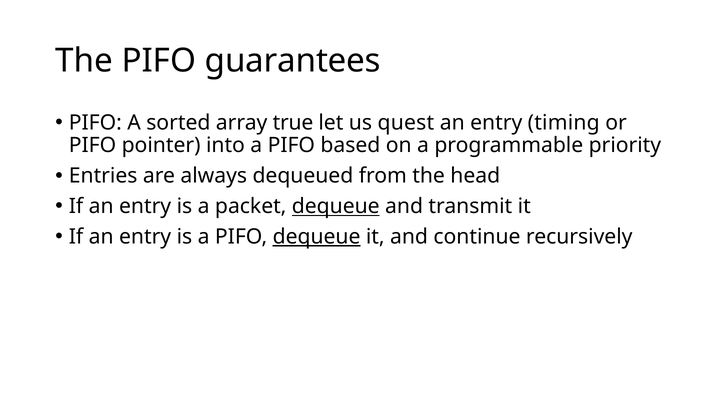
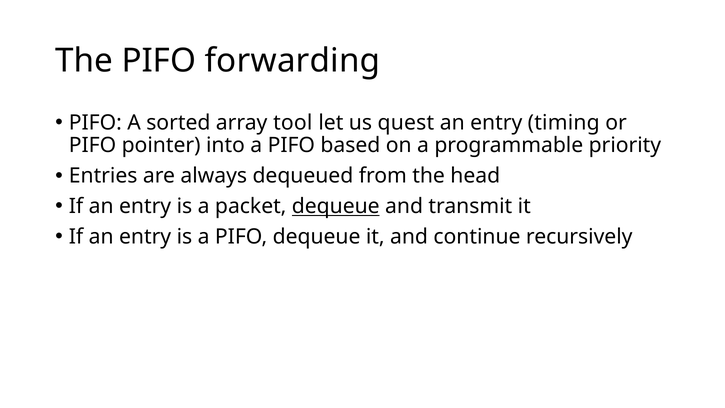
guarantees: guarantees -> forwarding
true: true -> tool
dequeue at (317, 237) underline: present -> none
